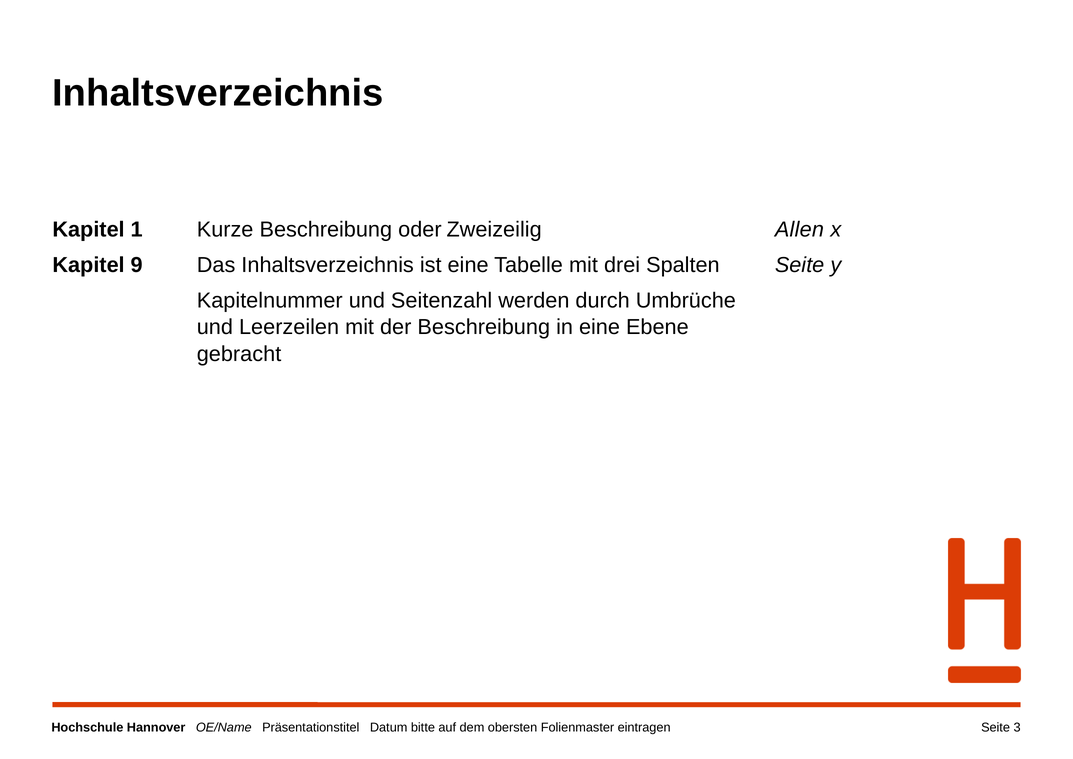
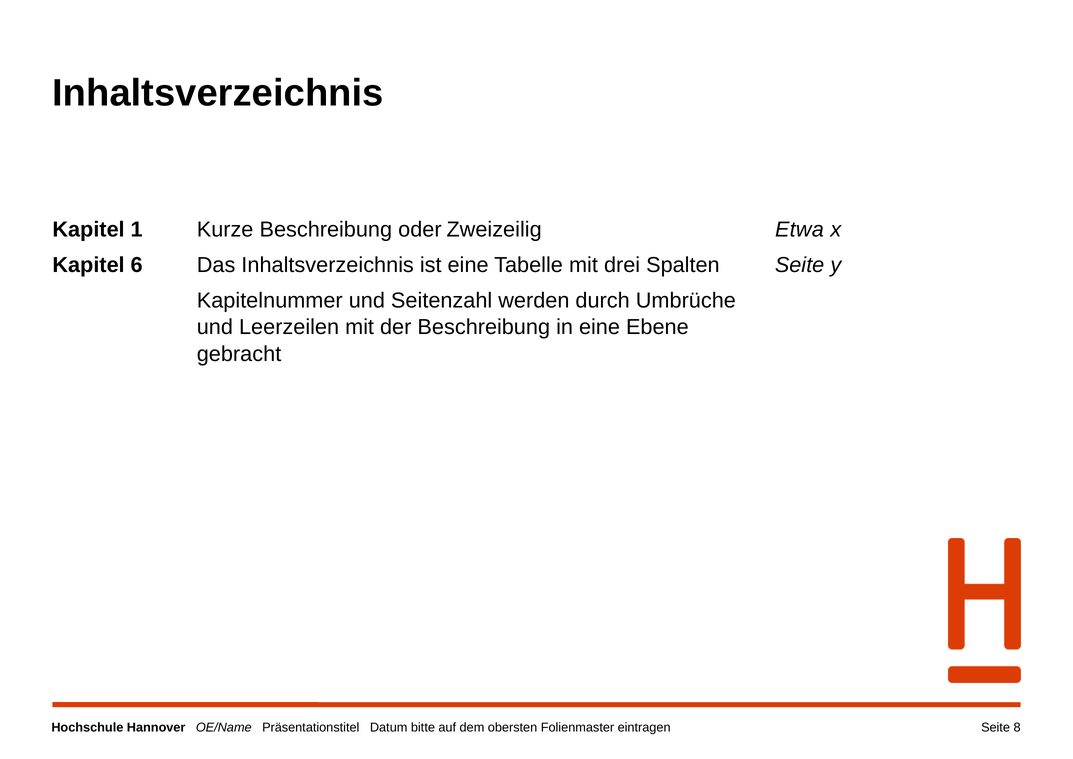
Allen: Allen -> Etwa
9: 9 -> 6
3: 3 -> 8
